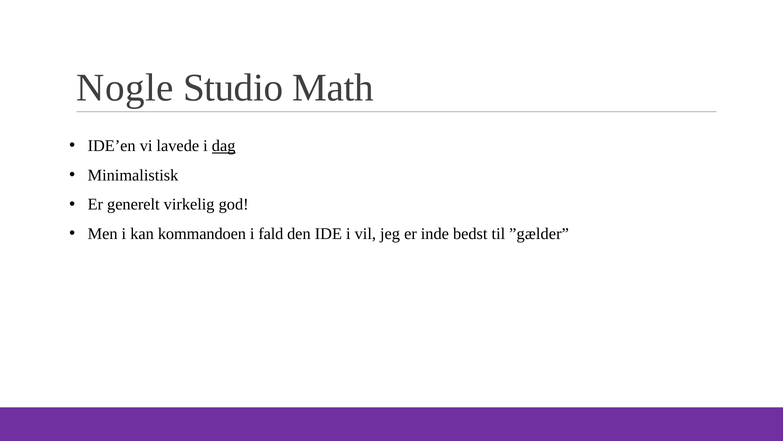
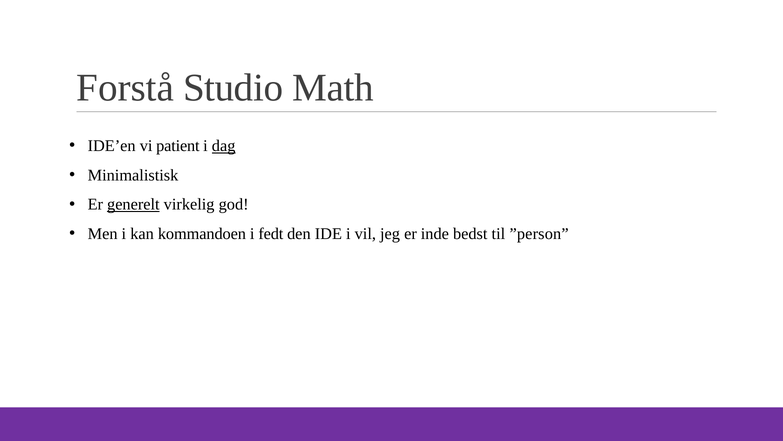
Nogle: Nogle -> Forstå
lavede: lavede -> patient
generelt underline: none -> present
fald: fald -> fedt
”gælder: ”gælder -> ”person
